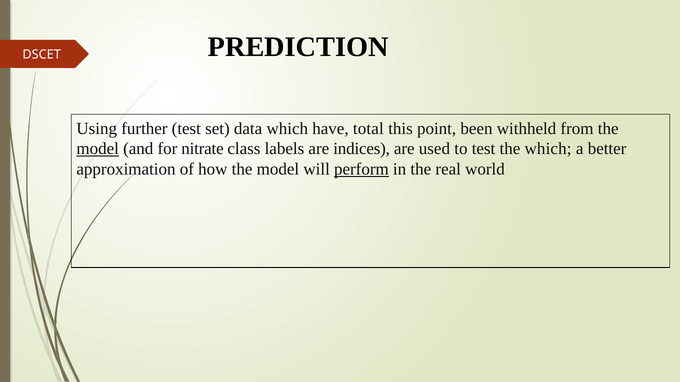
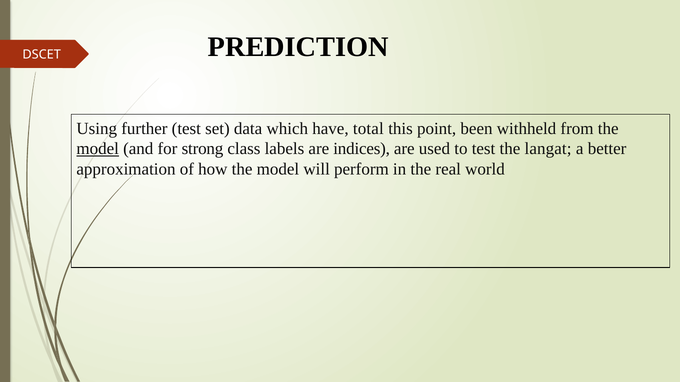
nitrate: nitrate -> strong
the which: which -> langat
perform underline: present -> none
